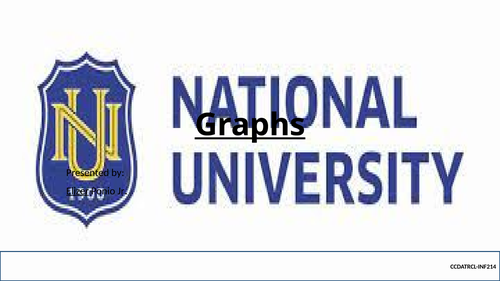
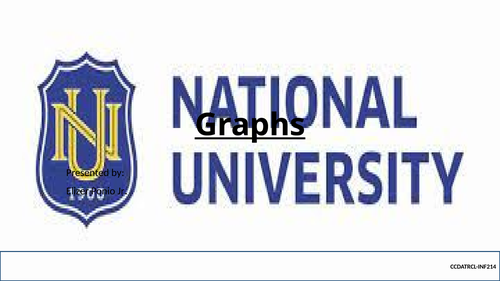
Elizer underline: present -> none
